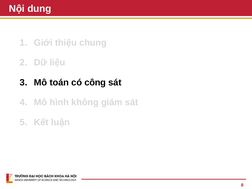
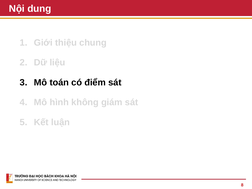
công: công -> điểm
